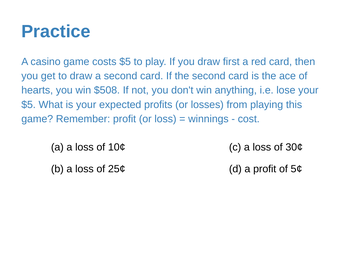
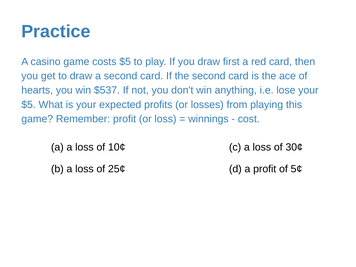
$508: $508 -> $537
